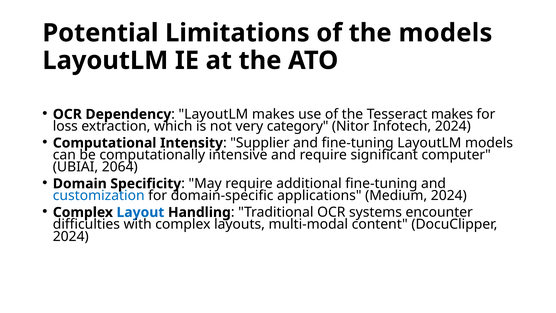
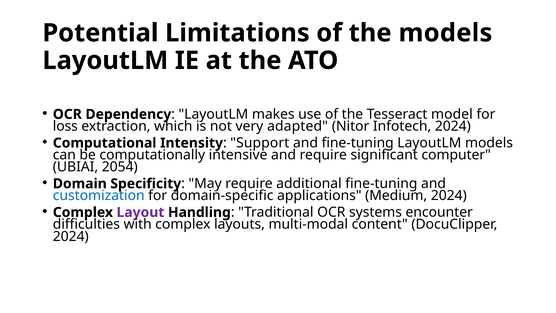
Tesseract makes: makes -> model
category: category -> adapted
Supplier: Supplier -> Support
2064: 2064 -> 2054
Layout colour: blue -> purple
